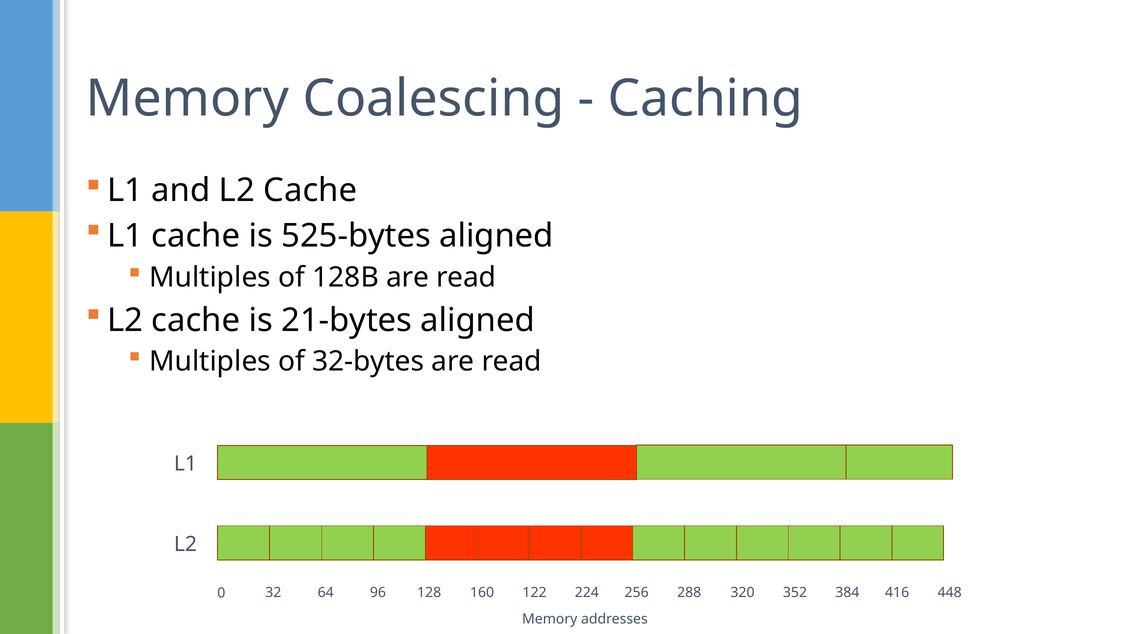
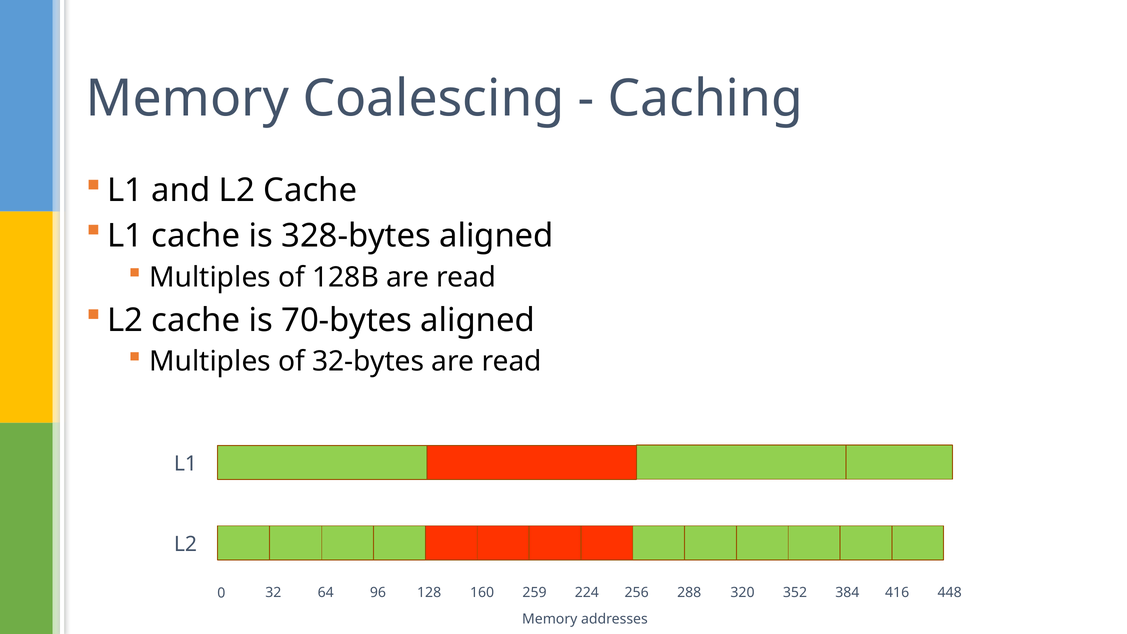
525-bytes: 525-bytes -> 328-bytes
21-bytes: 21-bytes -> 70-bytes
122: 122 -> 259
